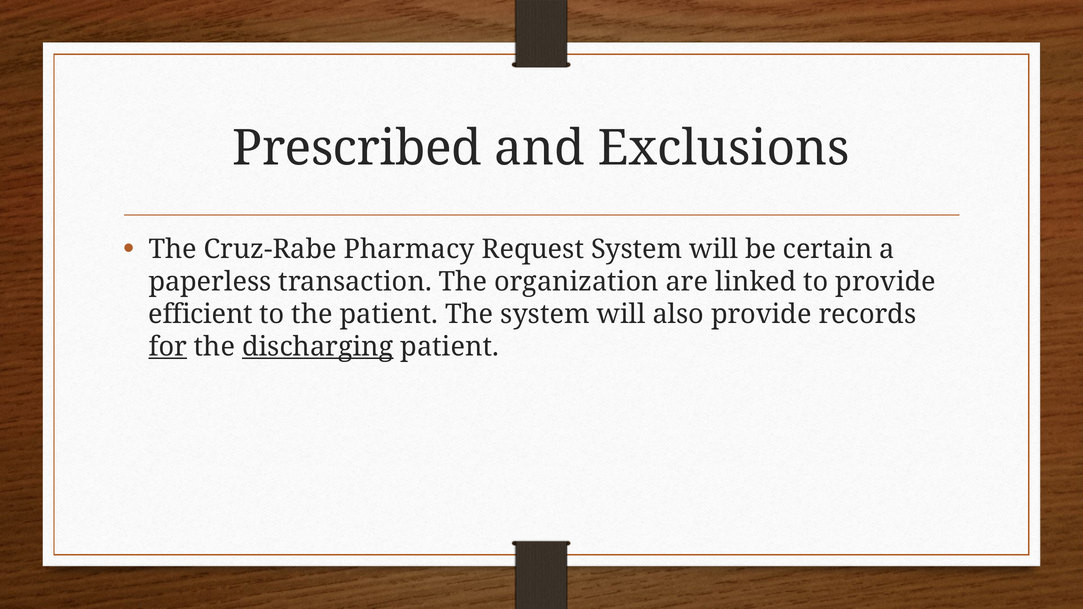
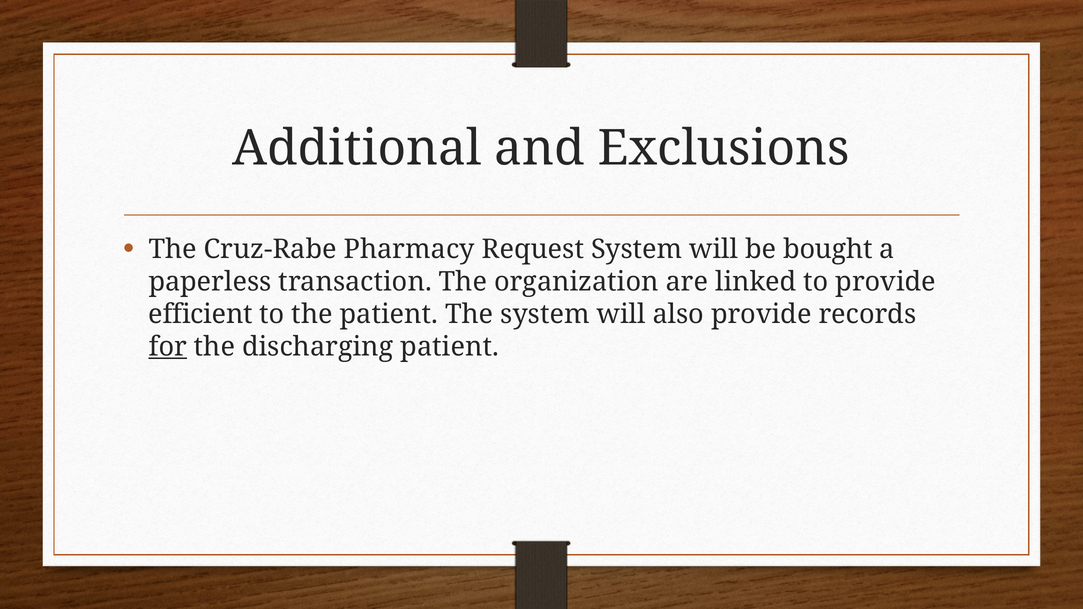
Prescribed: Prescribed -> Additional
certain: certain -> bought
discharging underline: present -> none
